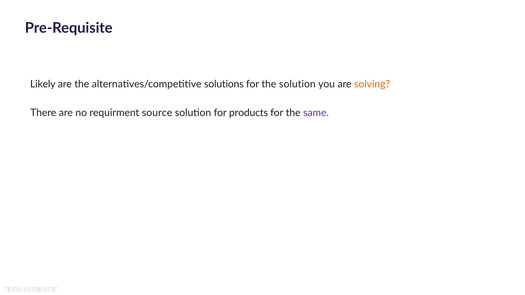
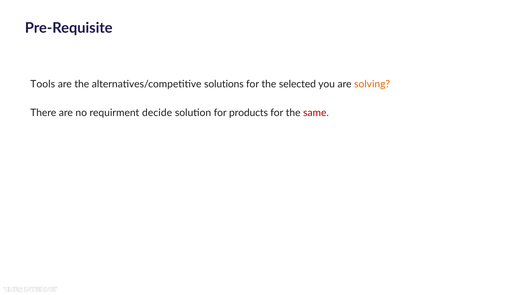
Likely: Likely -> Tools
the solution: solution -> selected
source: source -> decide
same colour: purple -> red
